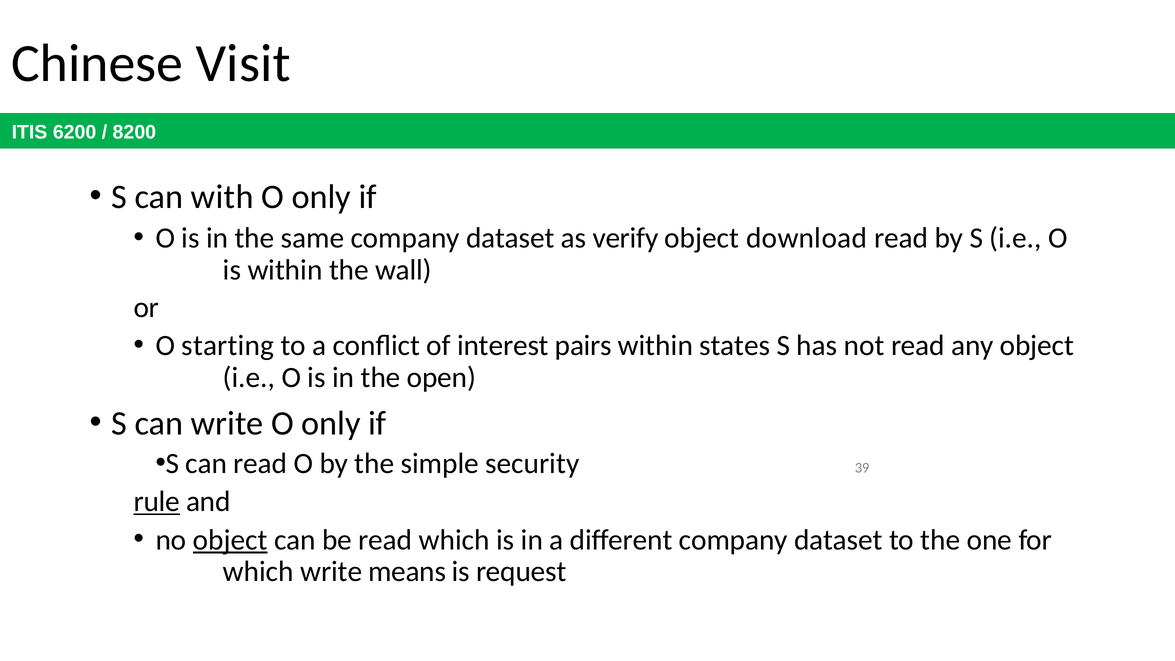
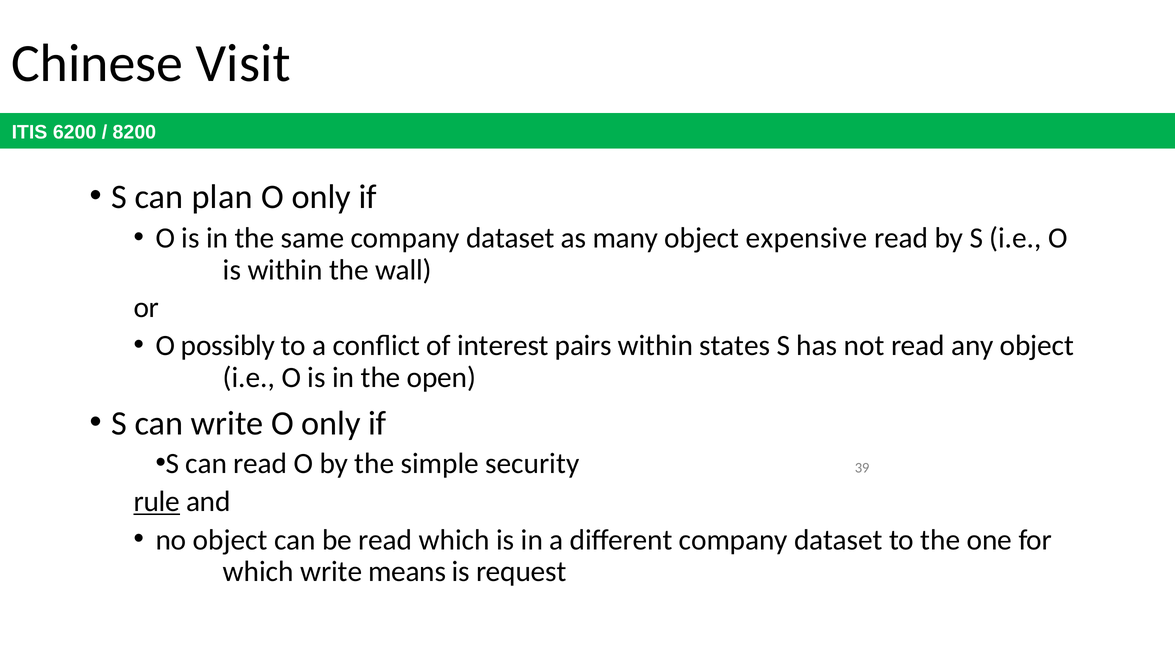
with: with -> plan
verify: verify -> many
download: download -> expensive
starting: starting -> possibly
object at (230, 540) underline: present -> none
